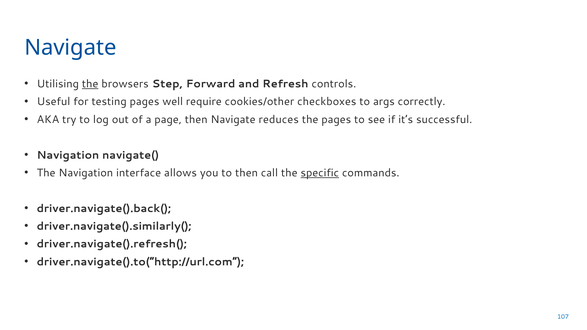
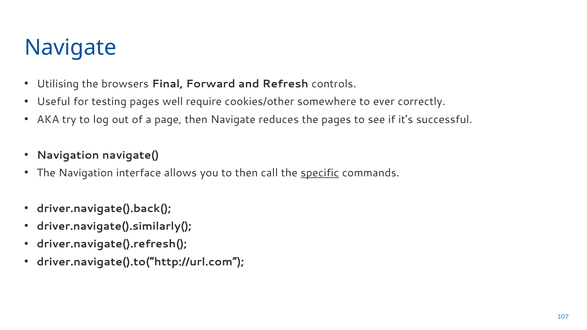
the at (90, 84) underline: present -> none
Step: Step -> Final
checkboxes: checkboxes -> somewhere
args: args -> ever
